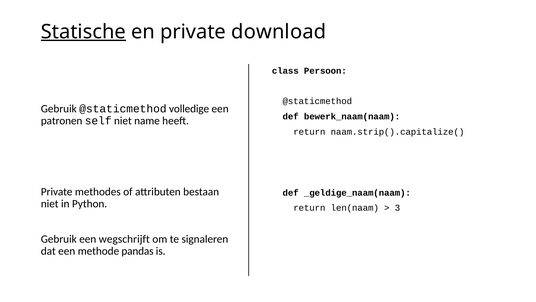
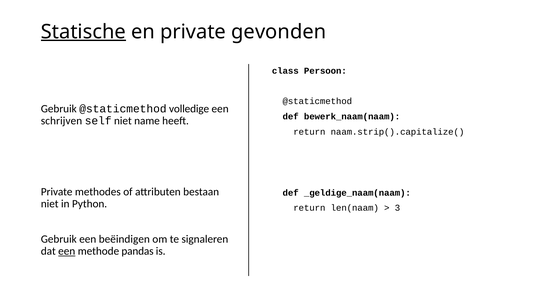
download: download -> gevonden
patronen: patronen -> schrijven
wegschrijft: wegschrijft -> beëindigen
een at (67, 251) underline: none -> present
